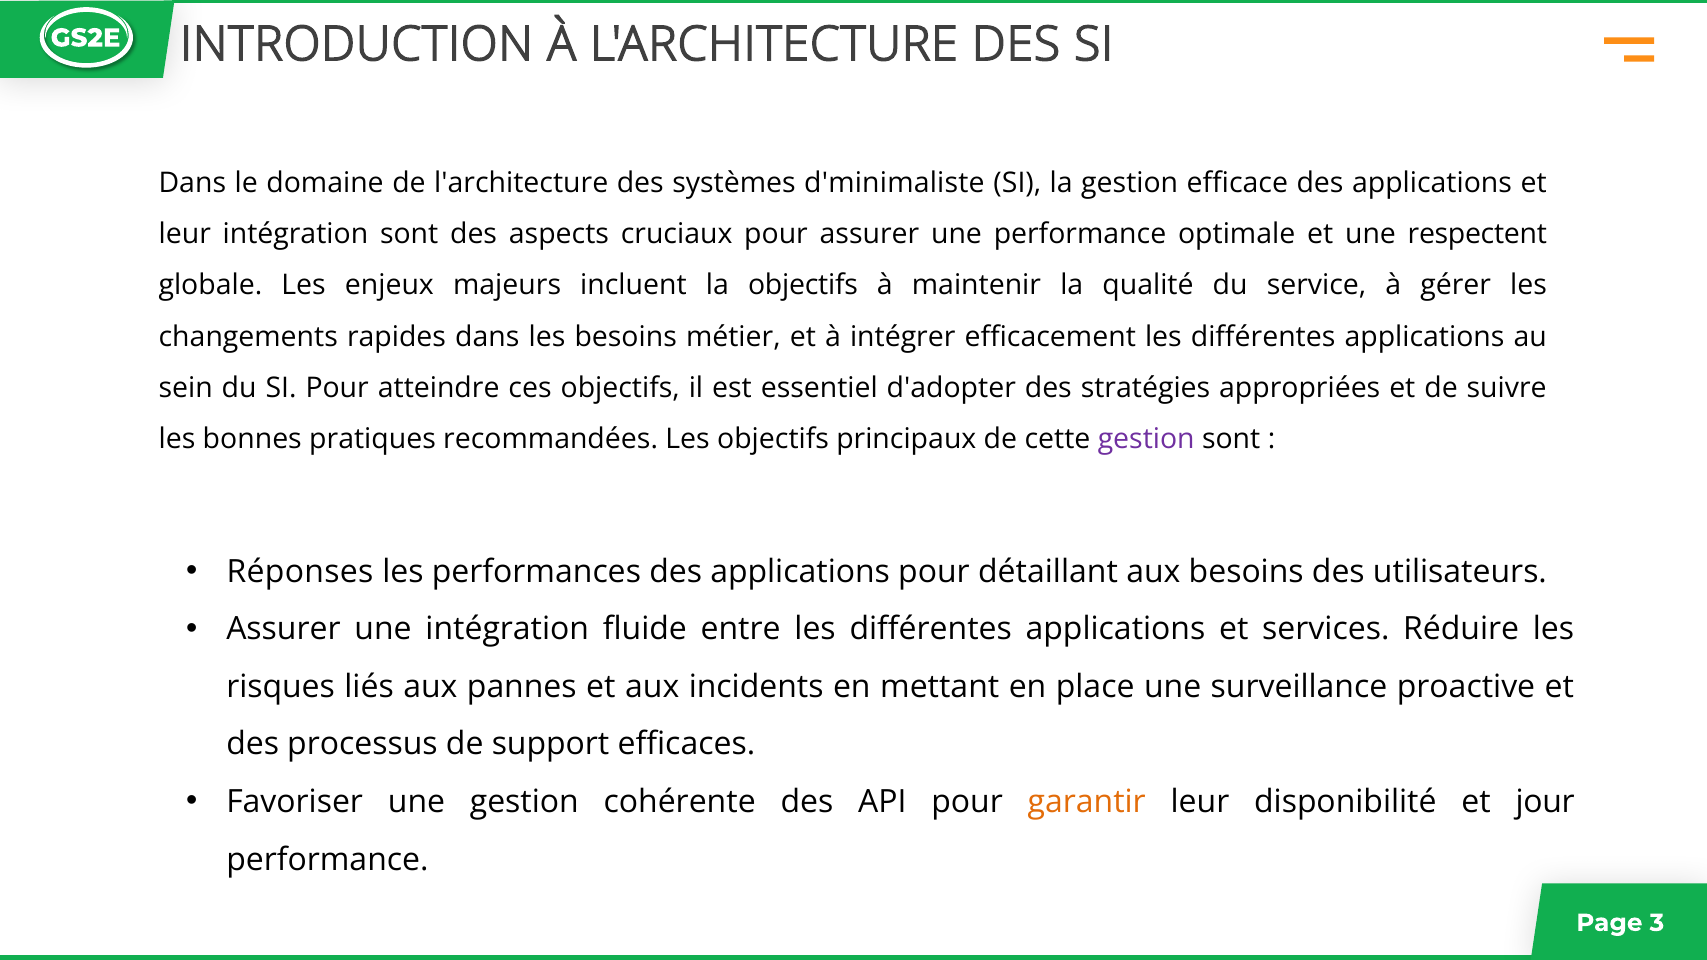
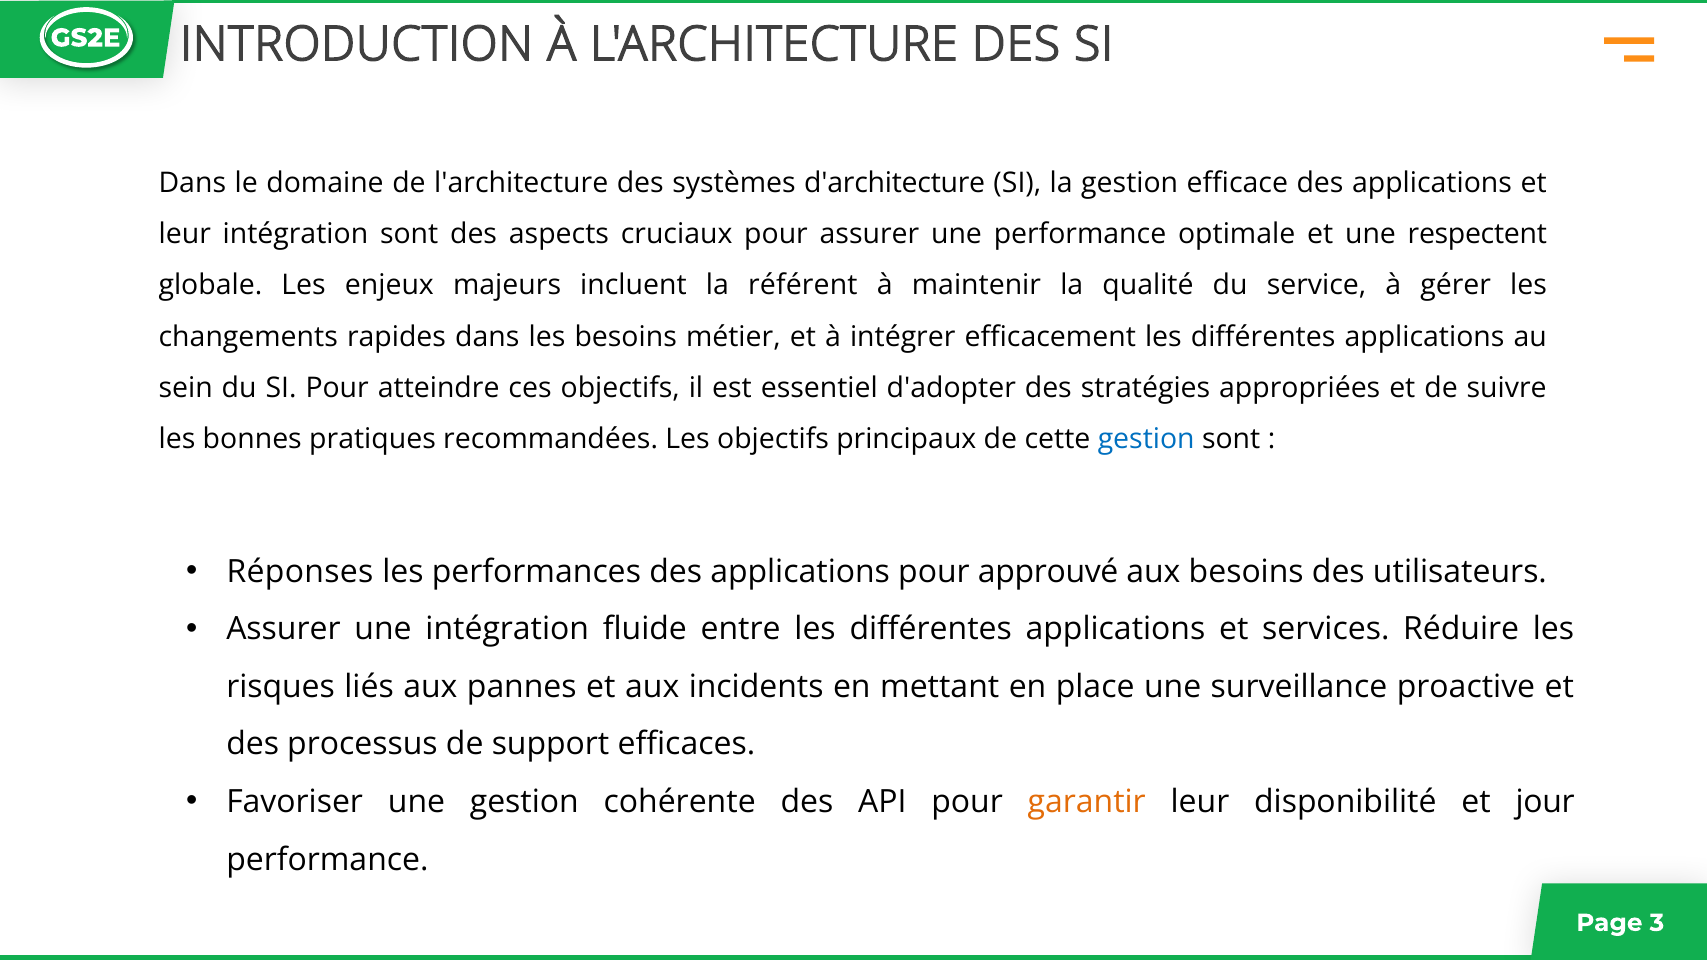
d'minimaliste: d'minimaliste -> d'architecture
la objectifs: objectifs -> référent
gestion at (1146, 439) colour: purple -> blue
détaillant: détaillant -> approuvé
